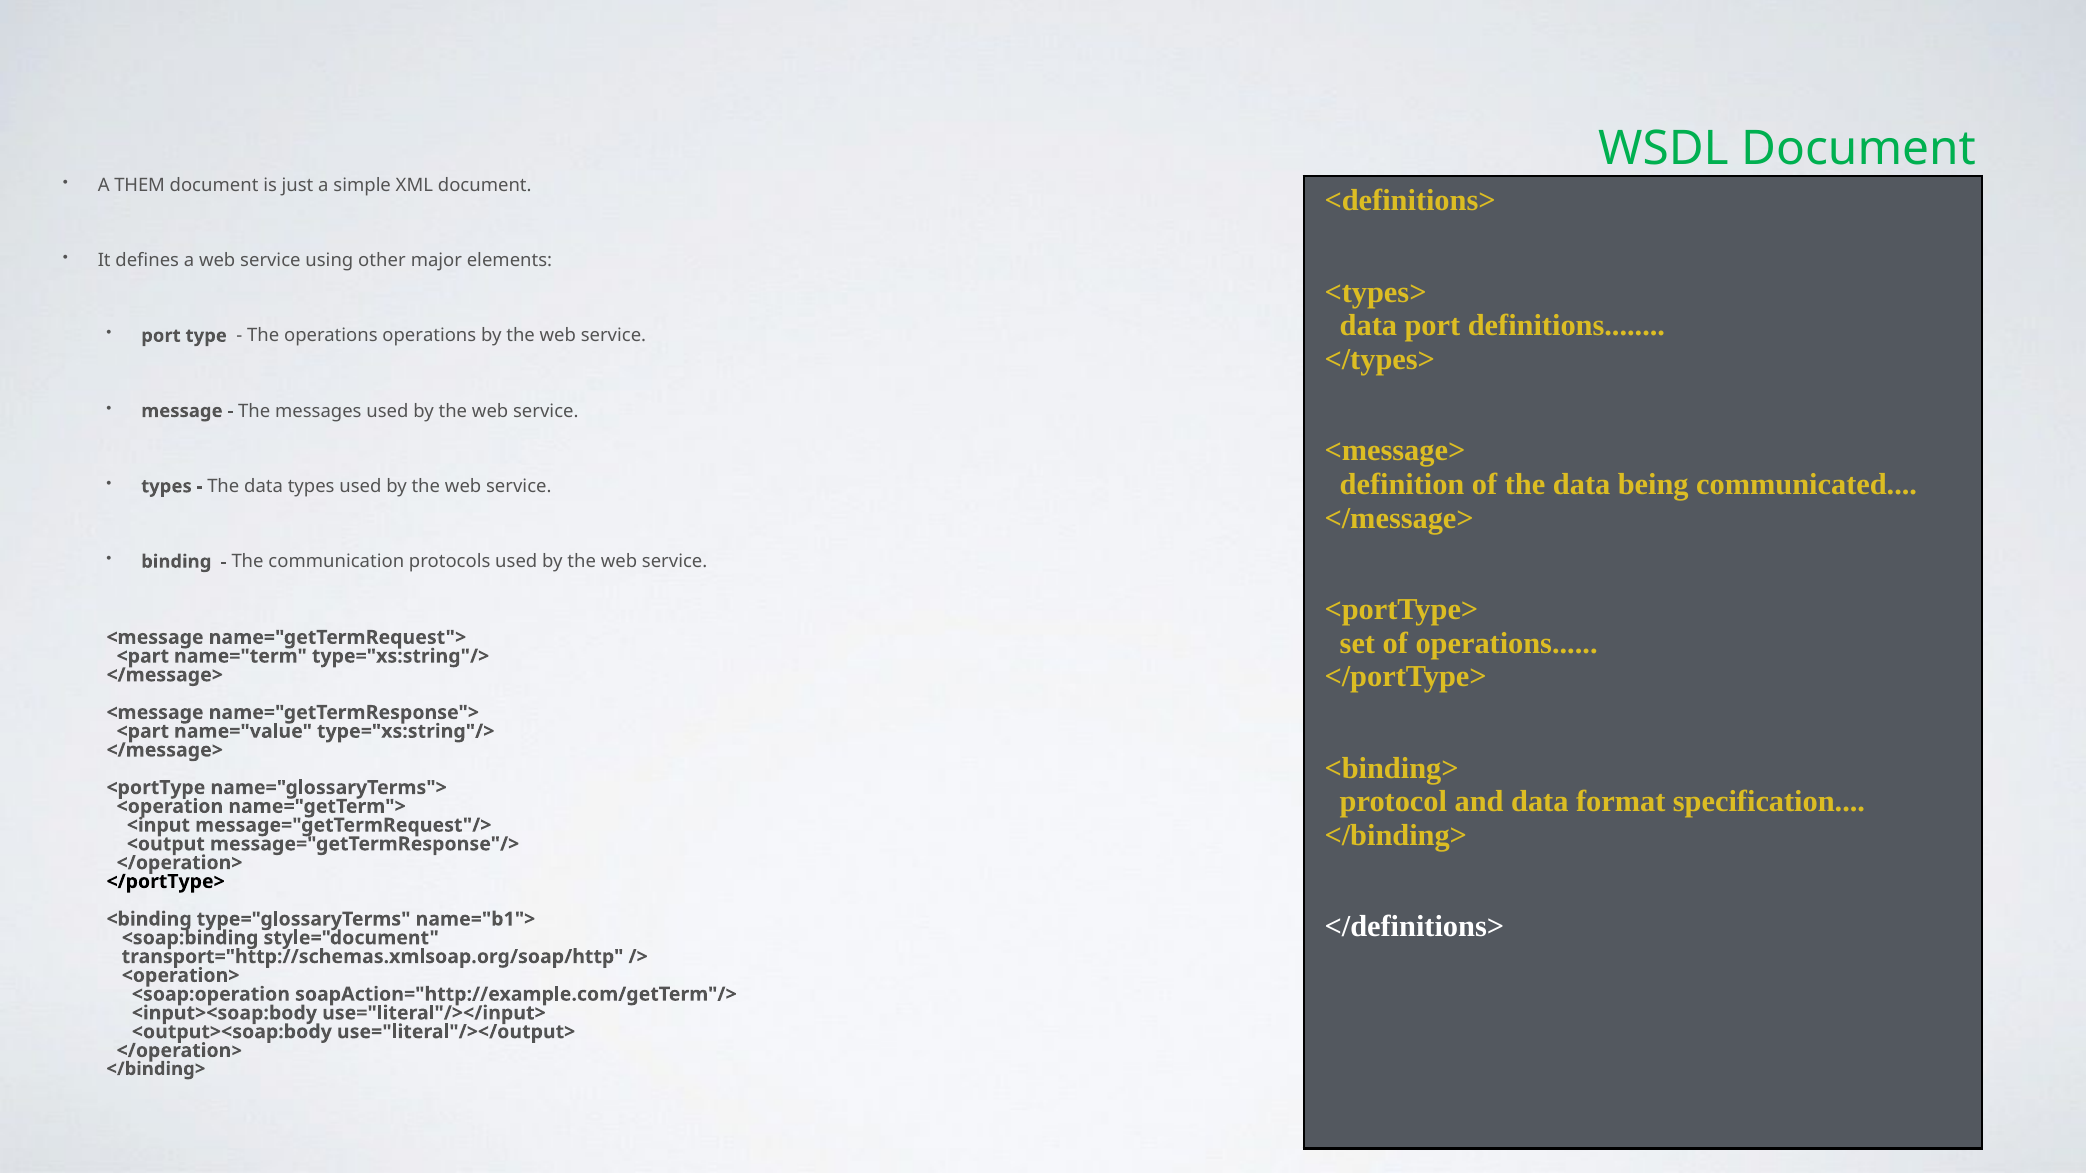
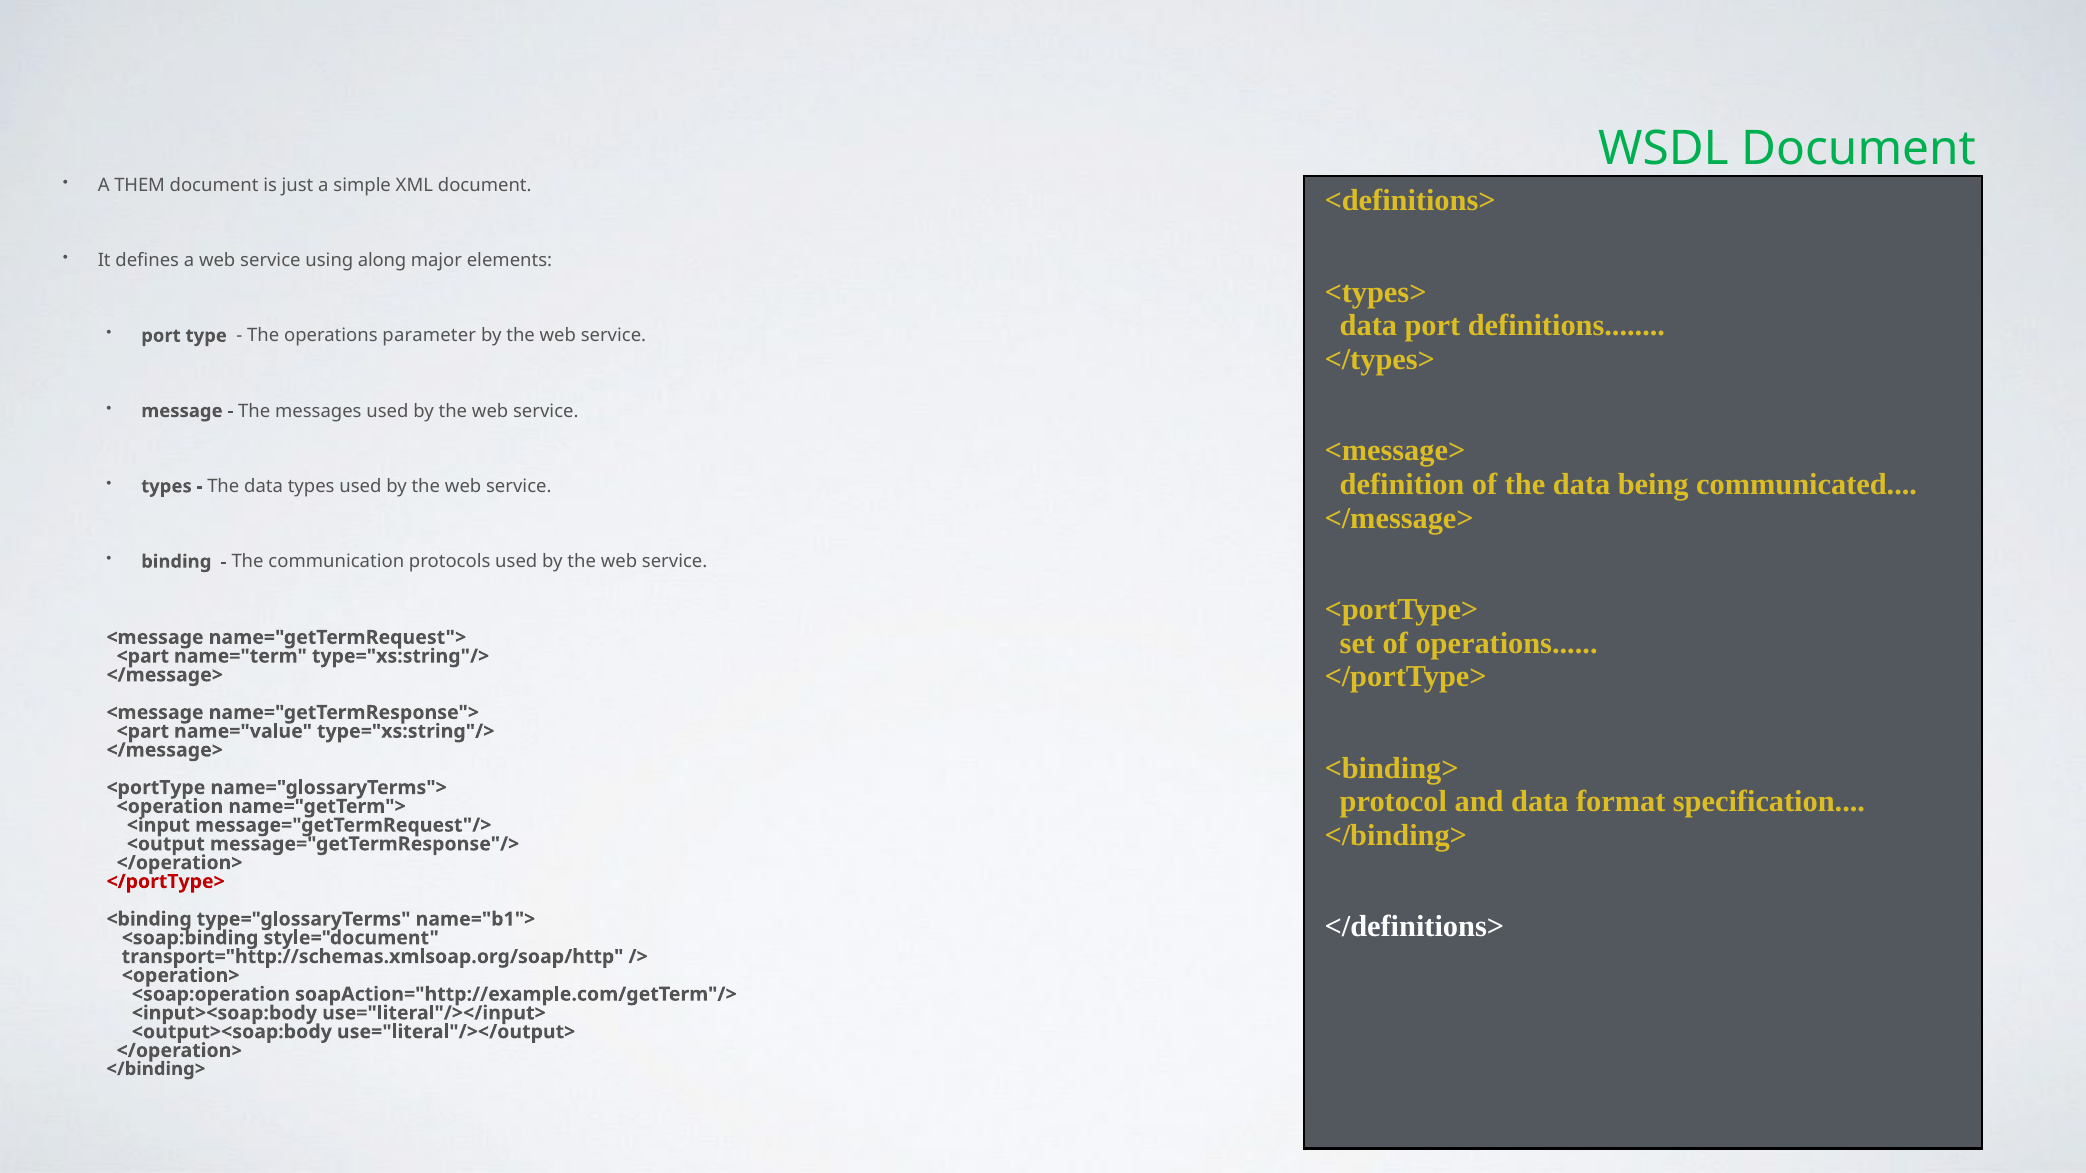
other: other -> along
operations operations: operations -> parameter
</portType> at (166, 882) colour: black -> red
